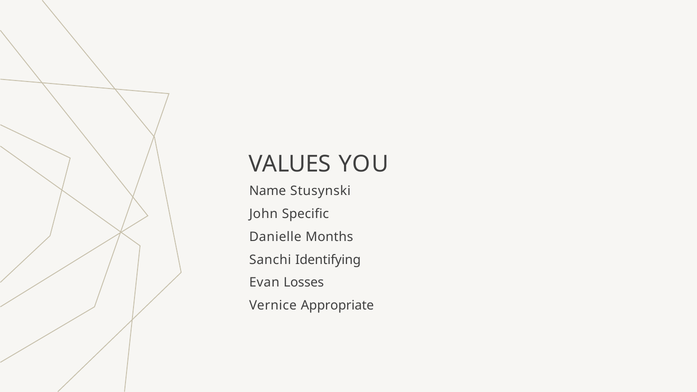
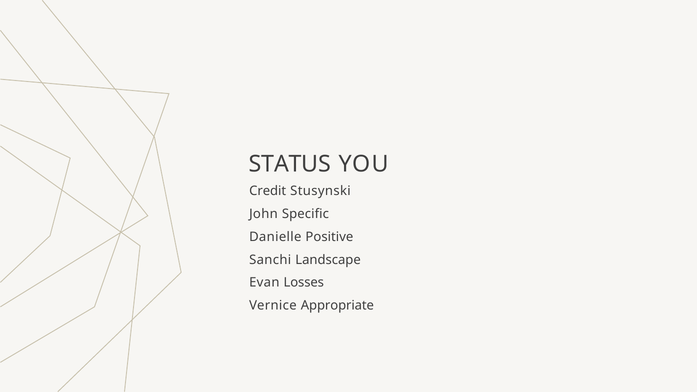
VALUES: VALUES -> STATUS
Name: Name -> Credit
Months: Months -> Positive
Identifying: Identifying -> Landscape
